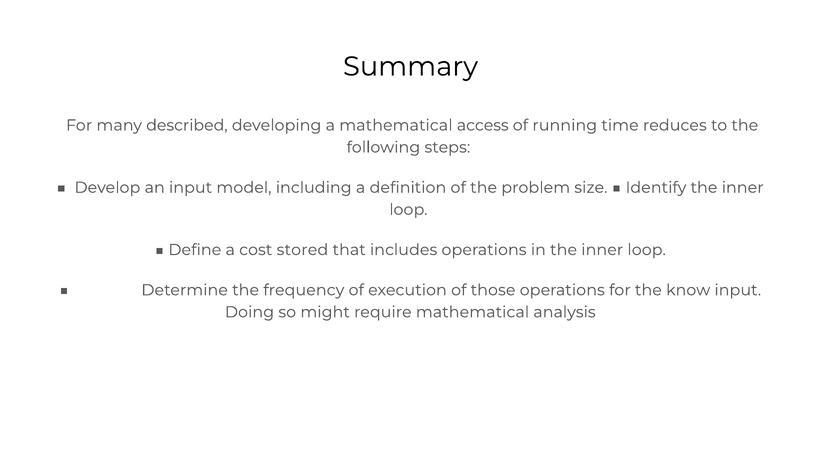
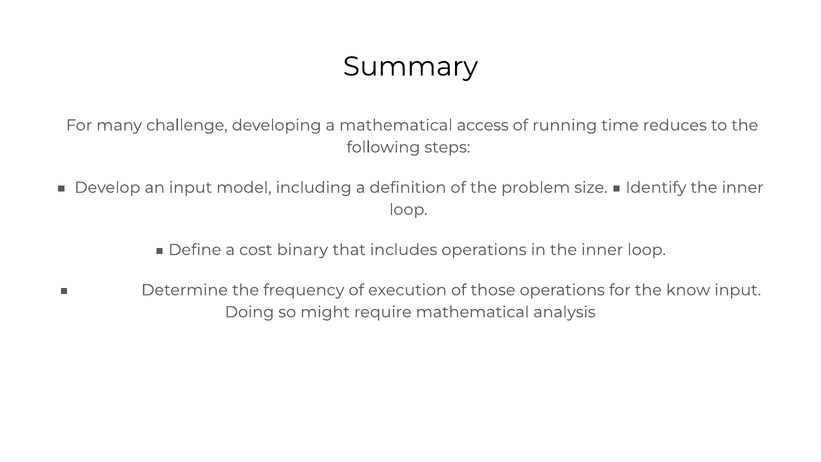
described: described -> challenge
stored: stored -> binary
